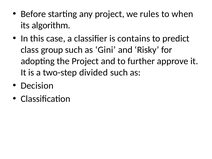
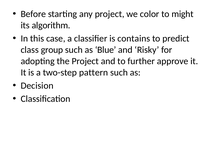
rules: rules -> color
when: when -> might
Gini: Gini -> Blue
divided: divided -> pattern
